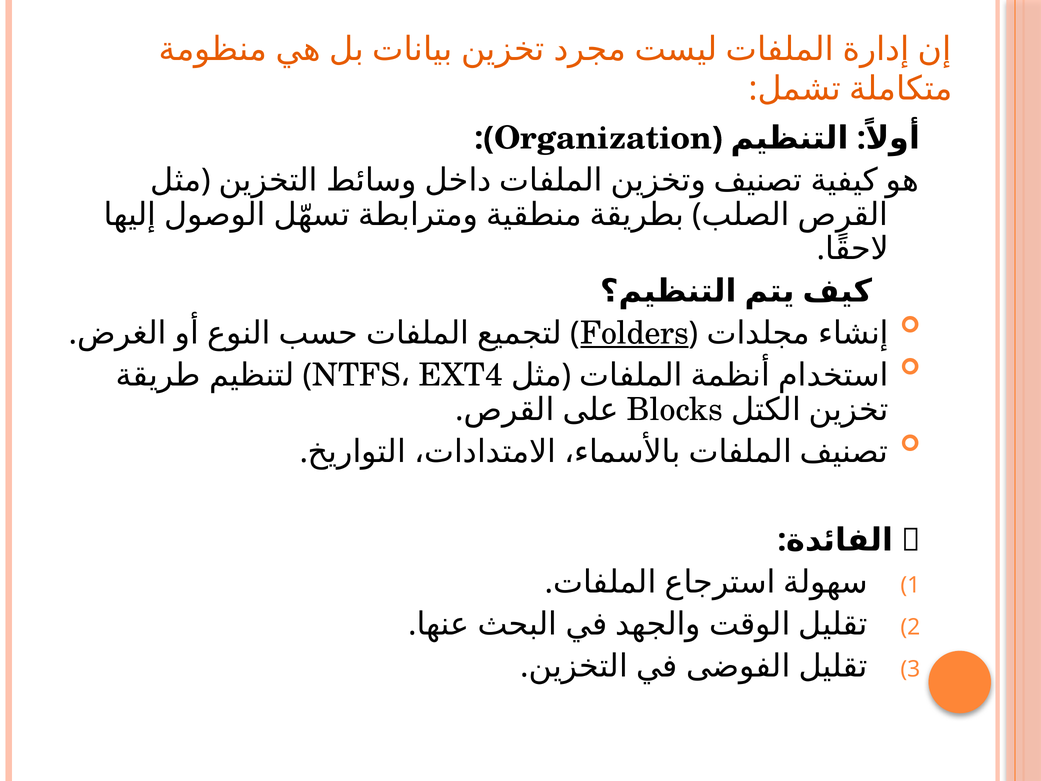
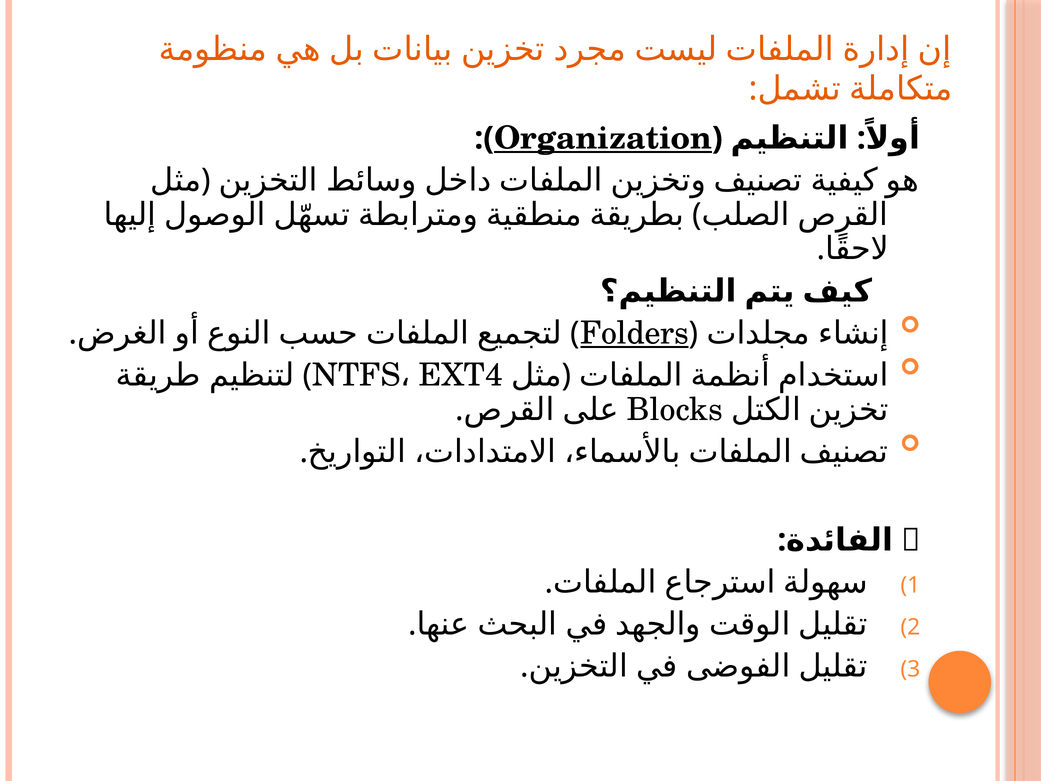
Organization underline: none -> present
